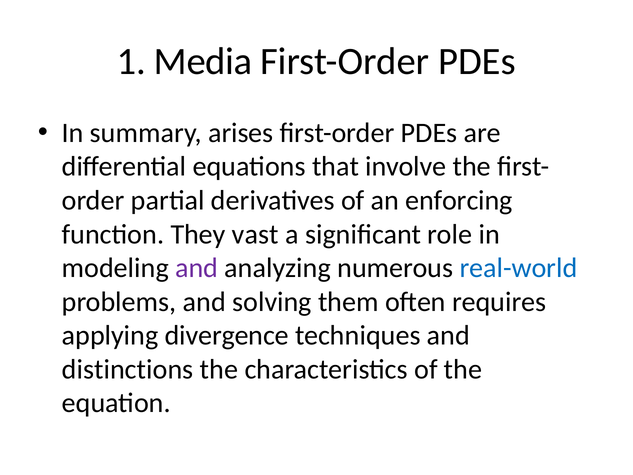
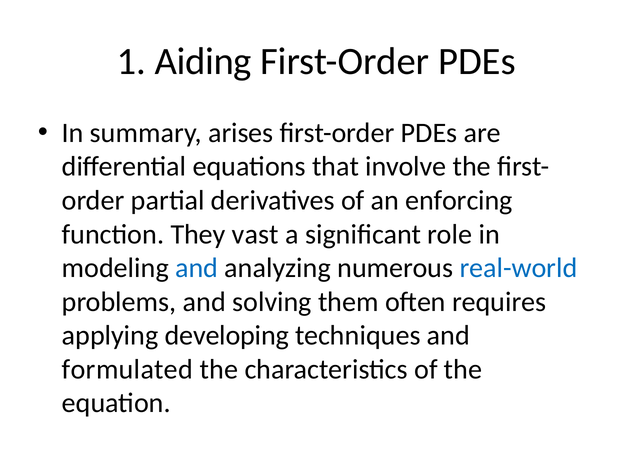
Media: Media -> Aiding
and at (197, 268) colour: purple -> blue
divergence: divergence -> developing
distinctions: distinctions -> formulated
